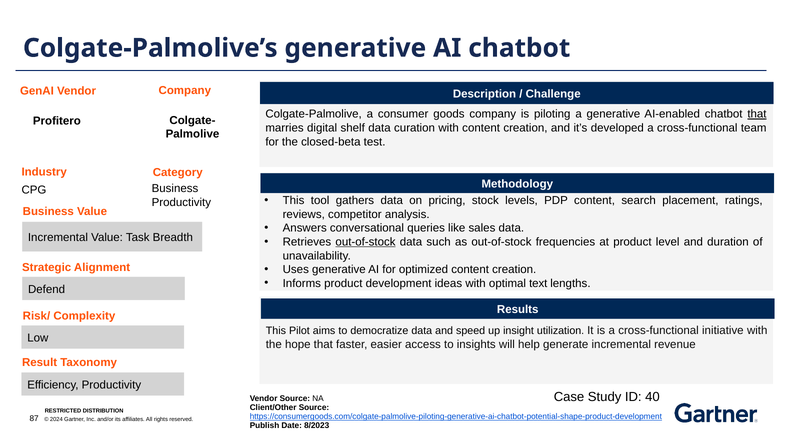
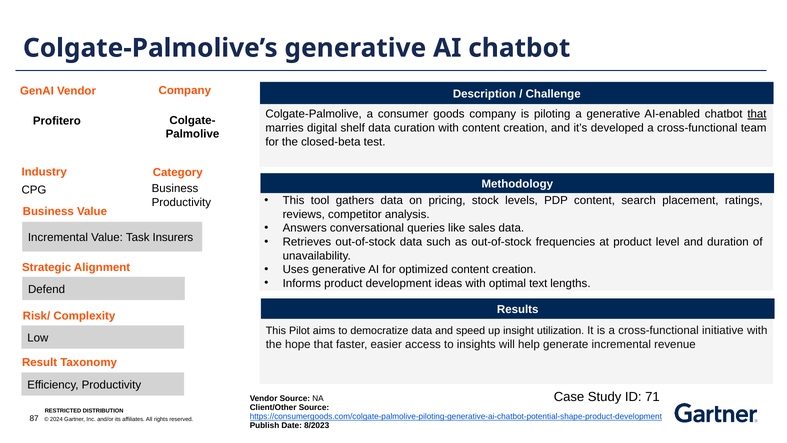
Breadth: Breadth -> Insurers
out-of-stock at (365, 242) underline: present -> none
40: 40 -> 71
